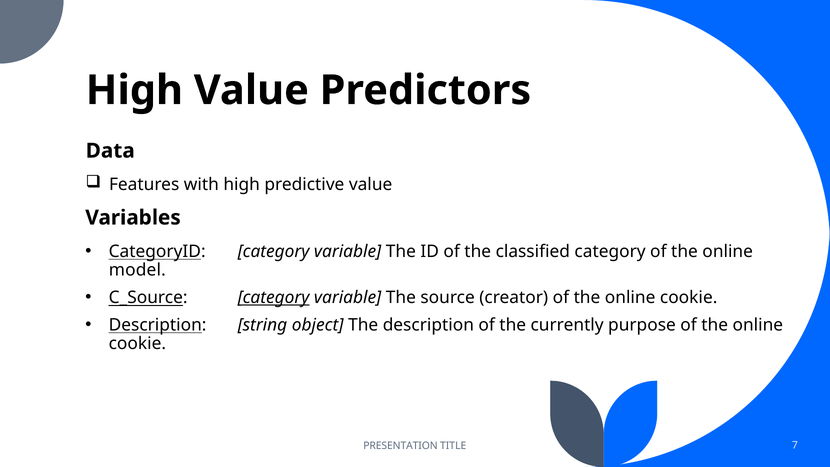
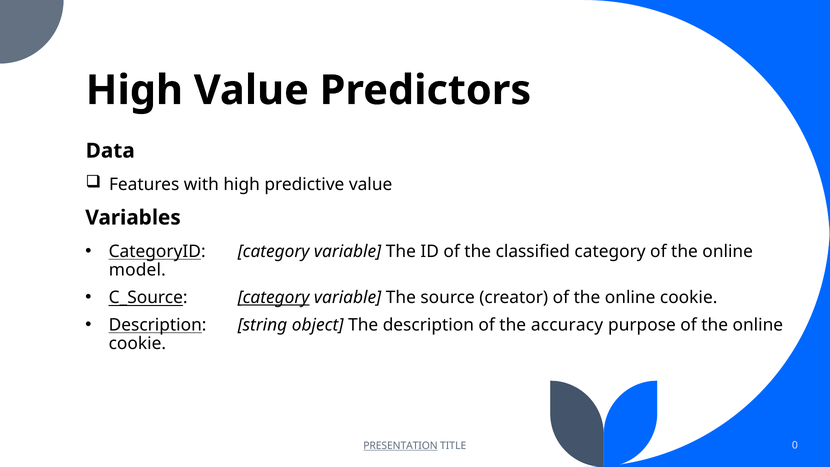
currently: currently -> accuracy
PRESENTATION underline: none -> present
7: 7 -> 0
